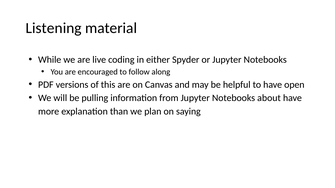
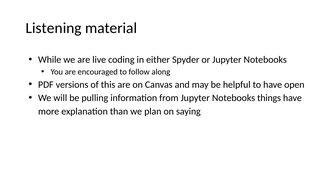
about: about -> things
